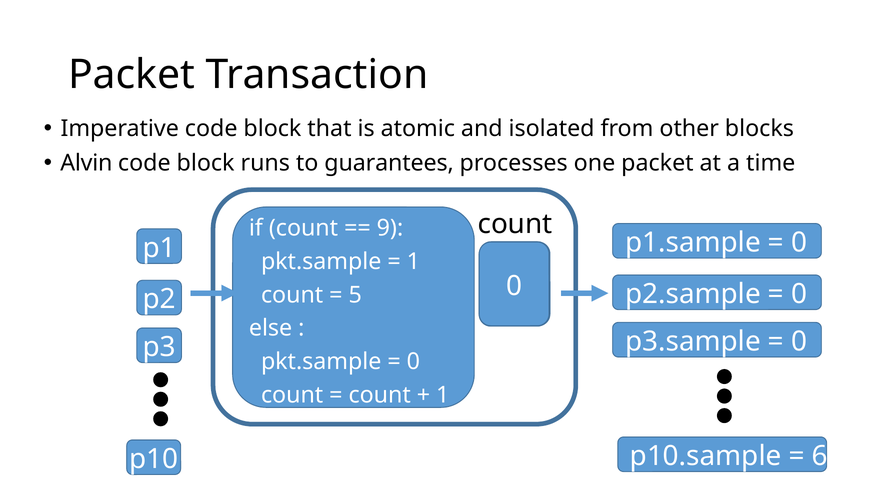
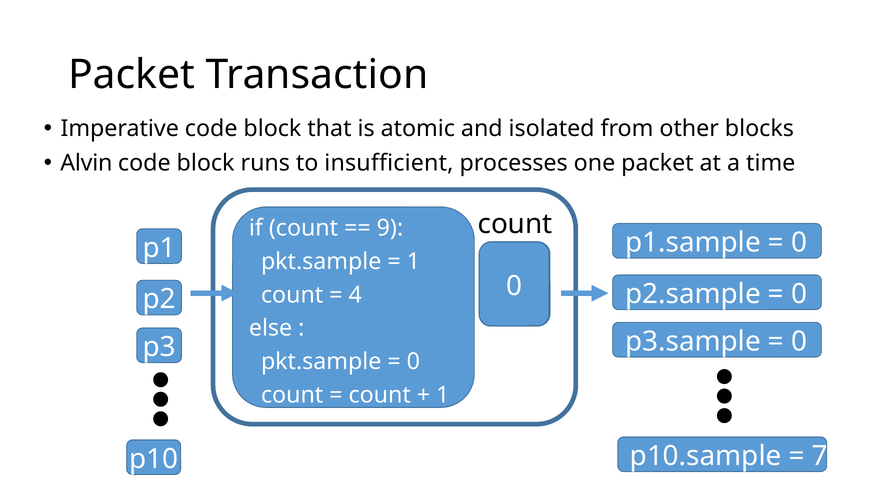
guarantees: guarantees -> insufficient
5: 5 -> 4
6: 6 -> 7
